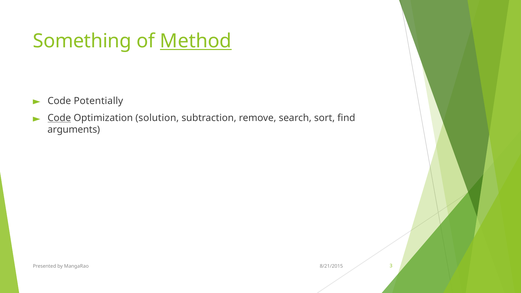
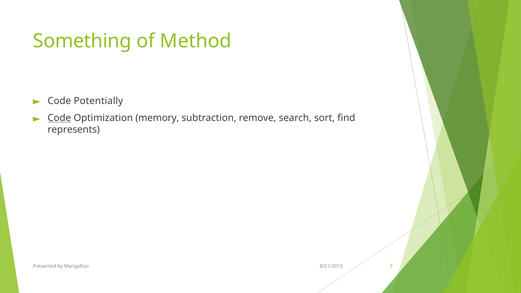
Method underline: present -> none
solution: solution -> memory
arguments: arguments -> represents
